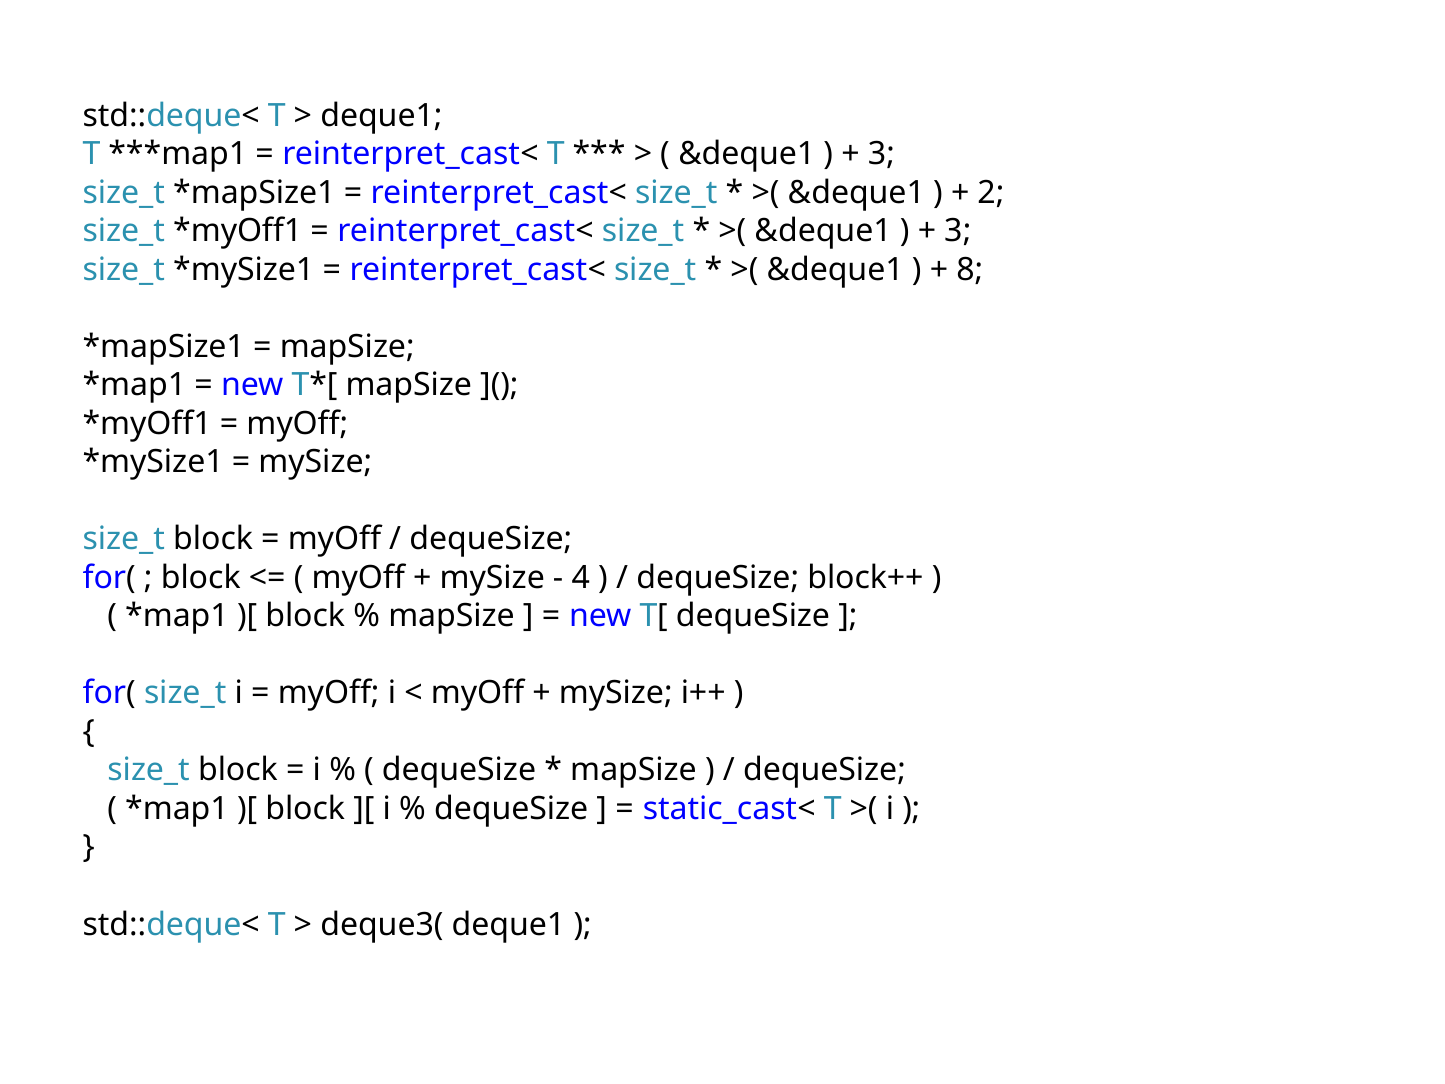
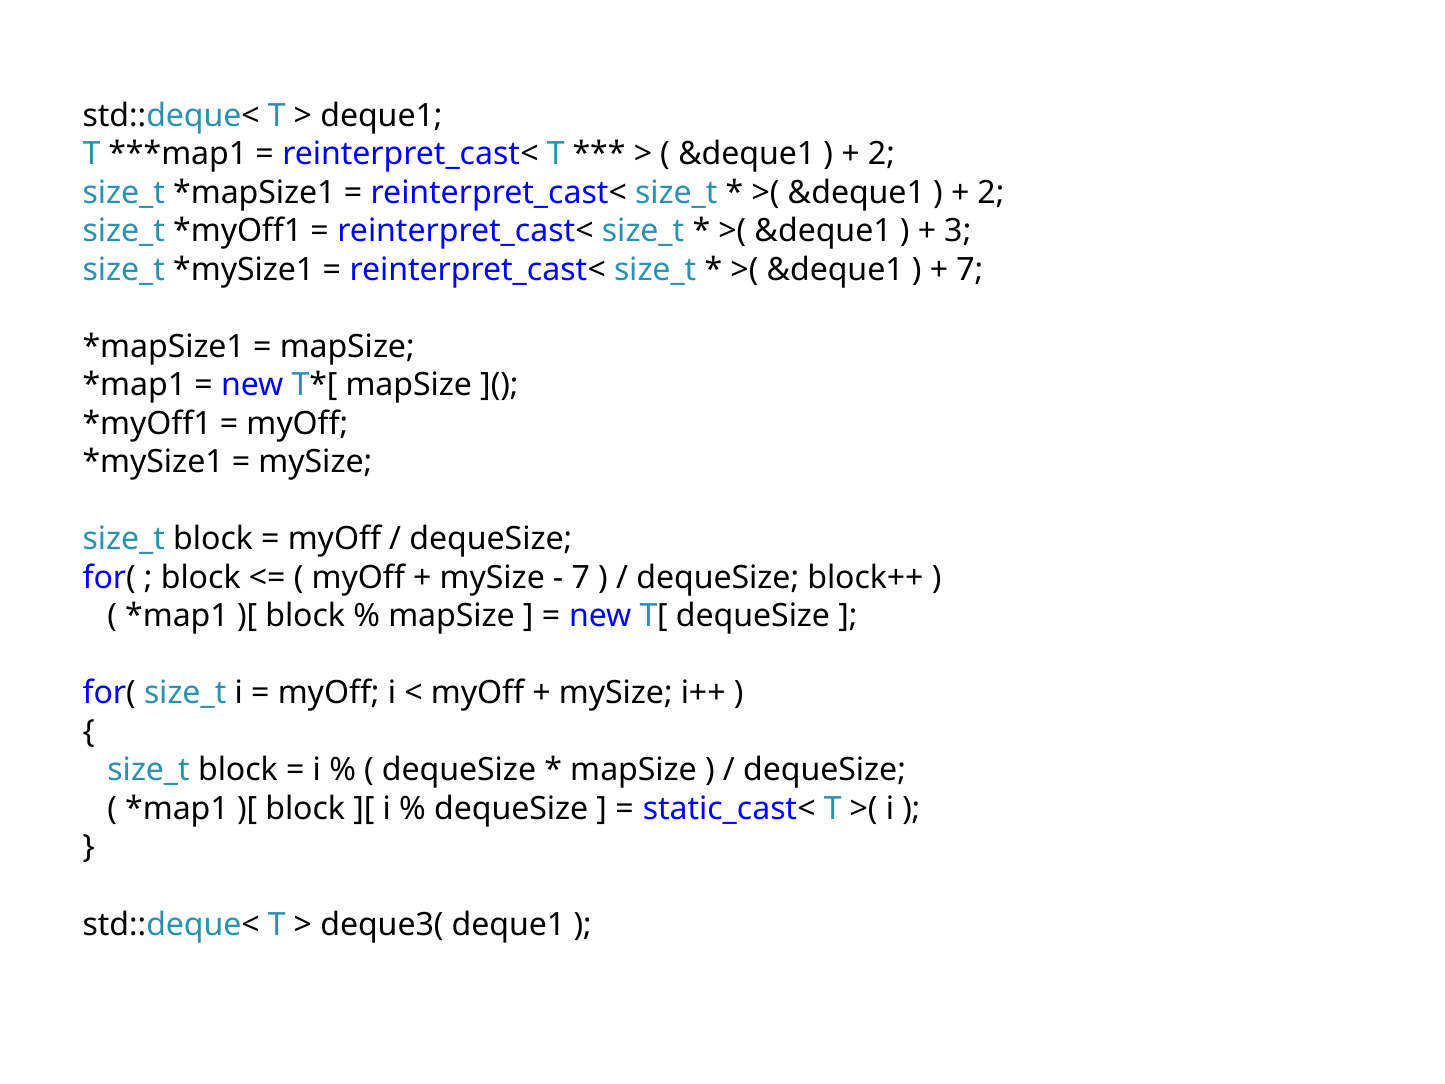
3 at (881, 154): 3 -> 2
8 at (970, 269): 8 -> 7
4 at (581, 578): 4 -> 7
